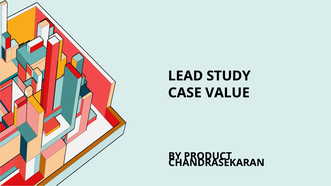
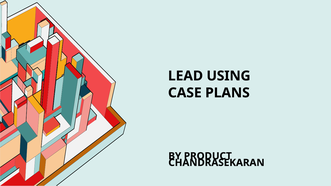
STUDY: STUDY -> USING
VALUE: VALUE -> PLANS
